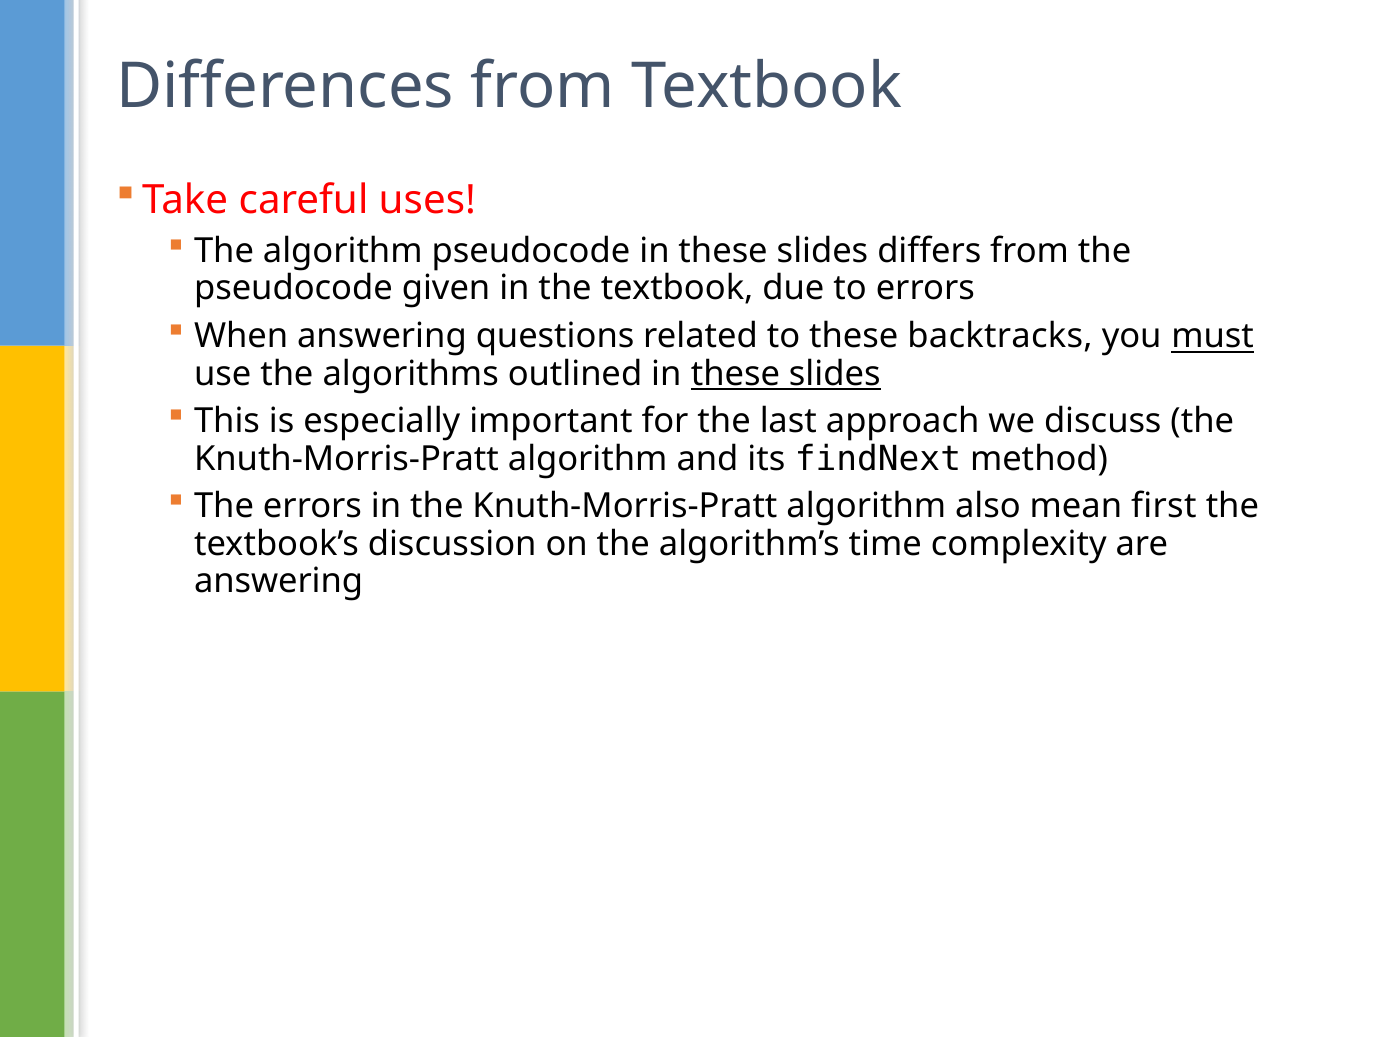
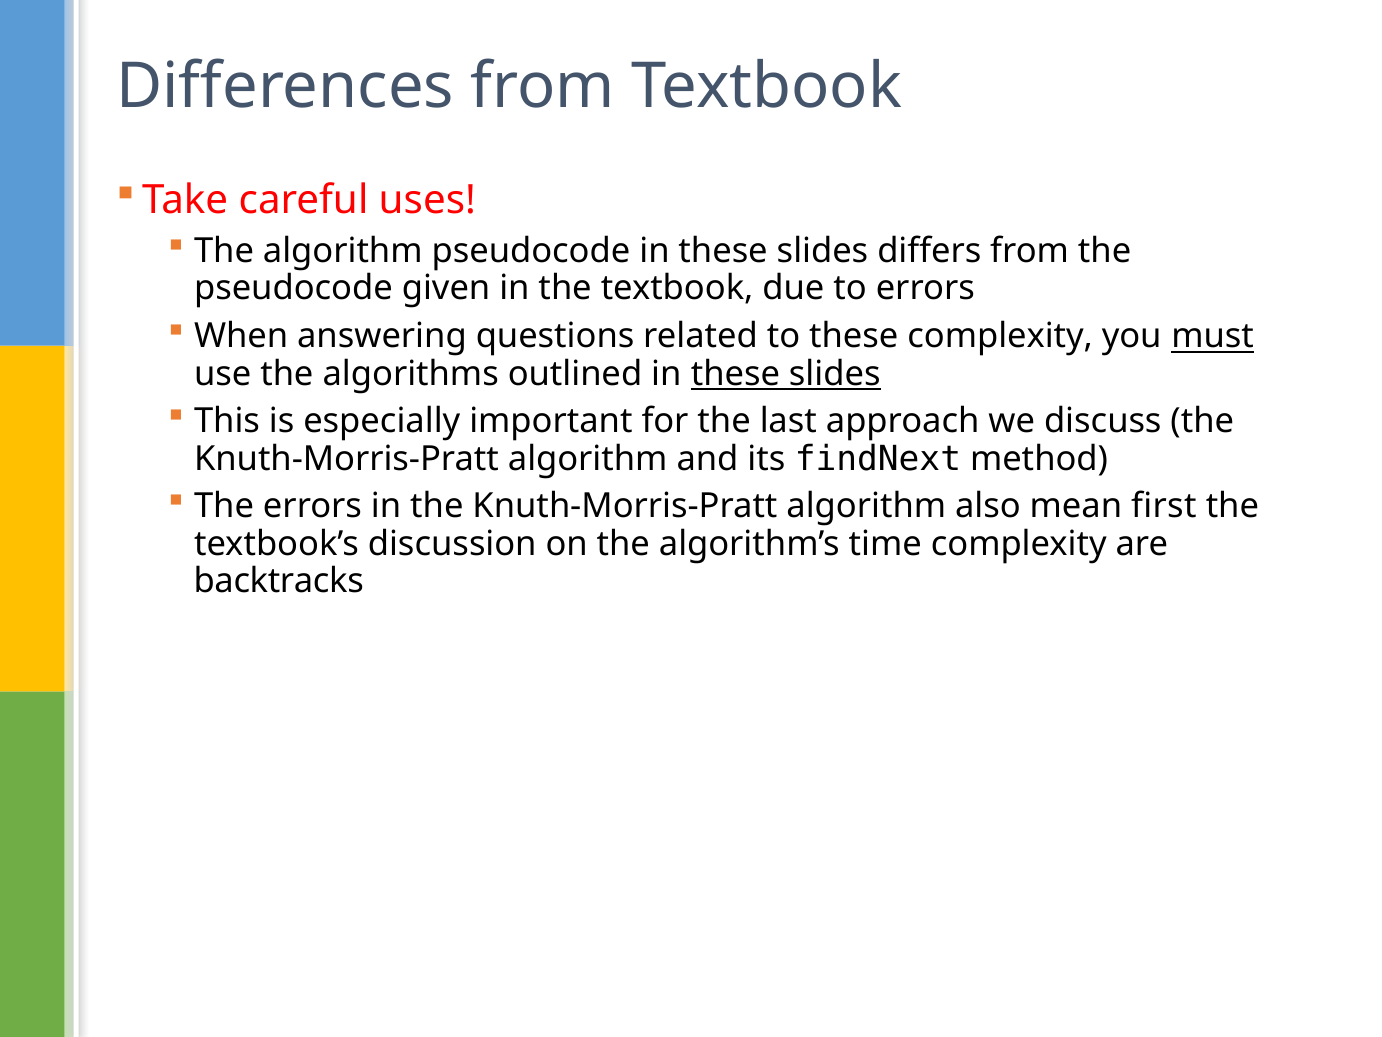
these backtracks: backtracks -> complexity
answering at (279, 581): answering -> backtracks
